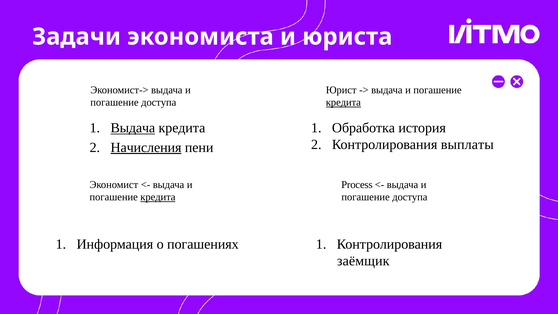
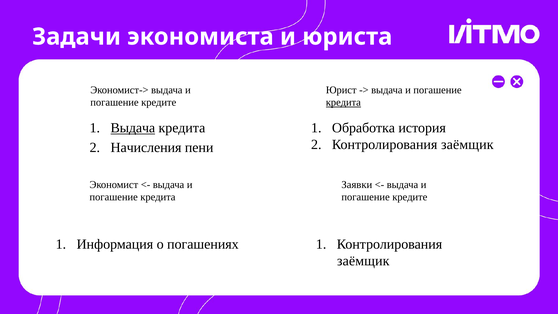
доступа at (159, 102): доступа -> кредите
выплаты at (467, 145): выплаты -> заёмщик
Начисления underline: present -> none
Process: Process -> Заявки
кредита at (158, 197) underline: present -> none
доступа at (410, 197): доступа -> кредите
